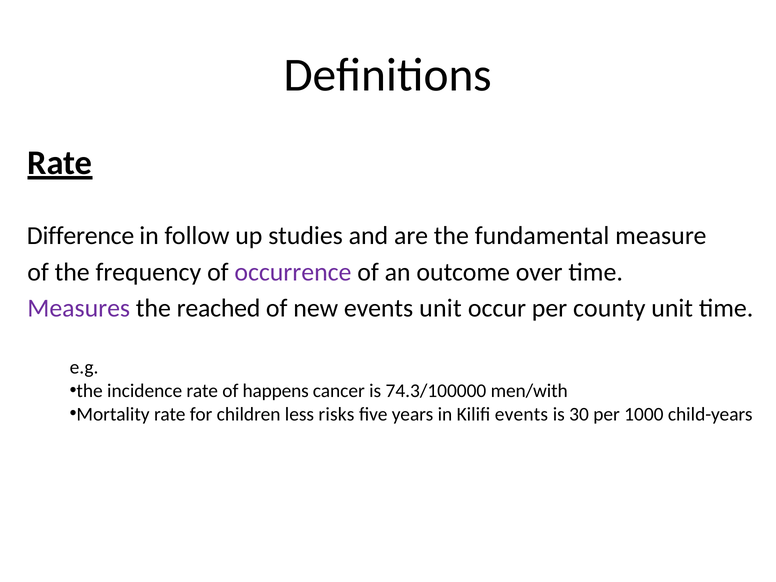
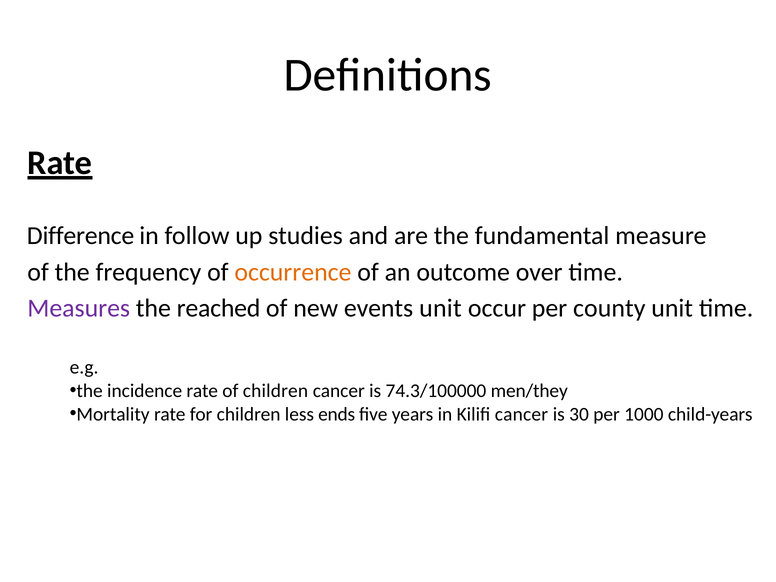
occurrence colour: purple -> orange
of happens: happens -> children
men/with: men/with -> men/they
risks: risks -> ends
Kilifi events: events -> cancer
